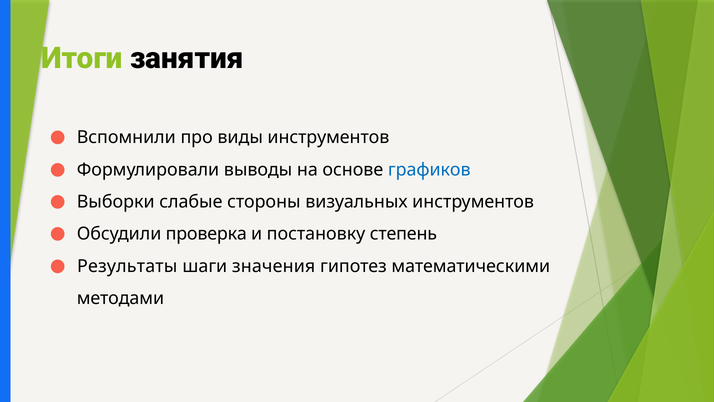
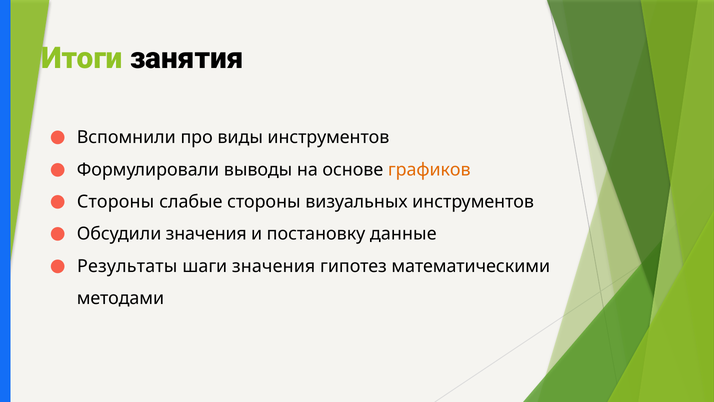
графиков colour: blue -> orange
Выборки at (116, 202): Выборки -> Стороны
Обсудили проверка: проверка -> значения
степень: степень -> данные
